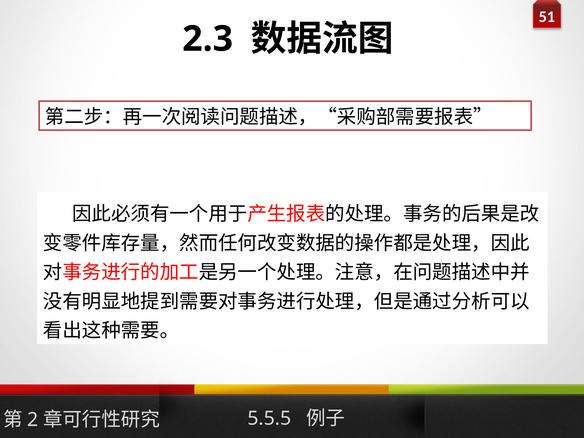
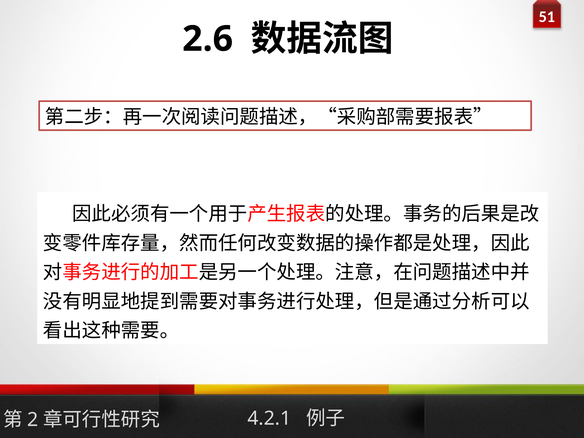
2.3: 2.3 -> 2.6
5.5.5: 5.5.5 -> 4.2.1
